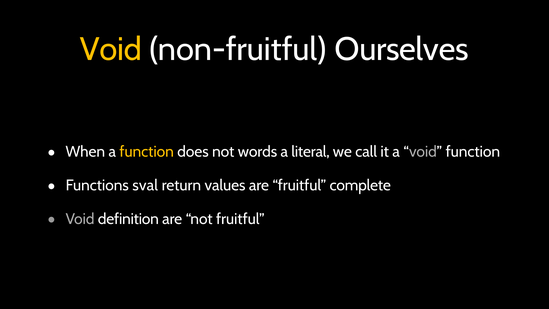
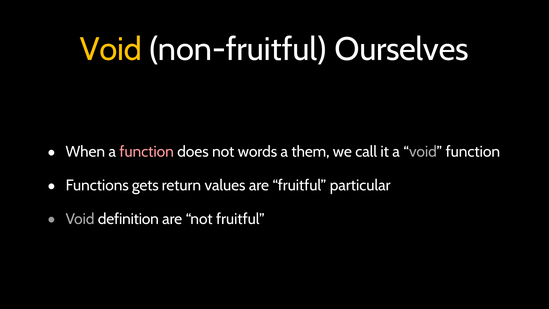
function at (147, 152) colour: yellow -> pink
literal: literal -> them
sval: sval -> gets
complete: complete -> particular
